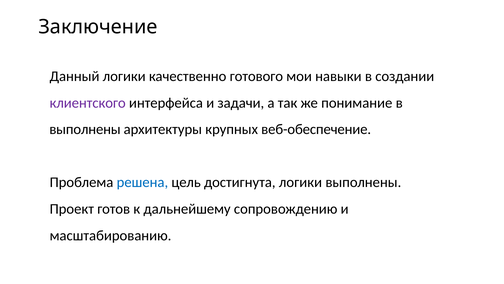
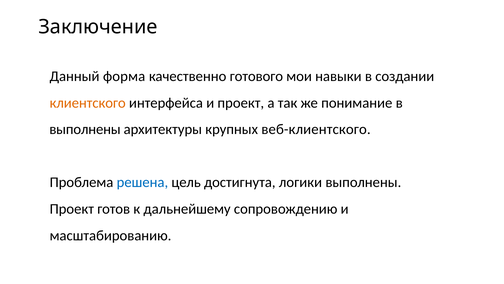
Данный логики: логики -> форма
клиентского colour: purple -> orange
и задачи: задачи -> проект
веб-обеспечение: веб-обеспечение -> веб-клиентского
